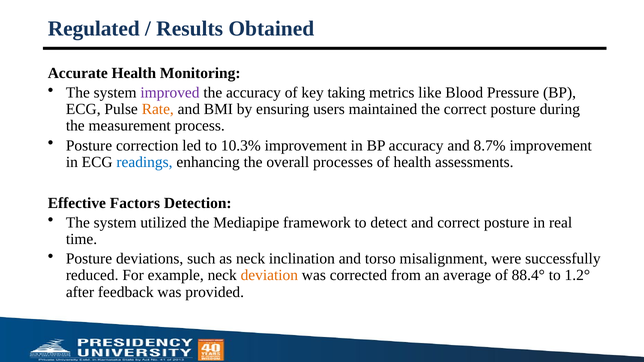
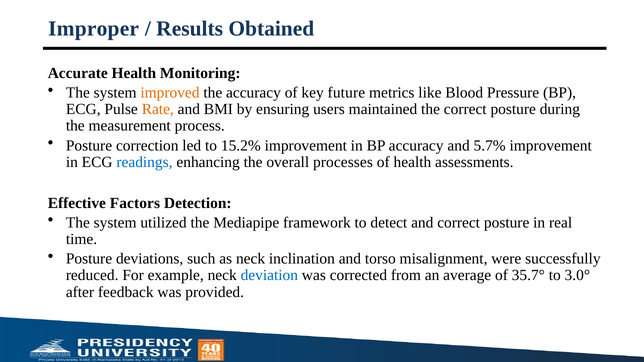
Regulated: Regulated -> Improper
improved colour: purple -> orange
taking: taking -> future
10.3%: 10.3% -> 15.2%
8.7%: 8.7% -> 5.7%
deviation colour: orange -> blue
88.4°: 88.4° -> 35.7°
1.2°: 1.2° -> 3.0°
